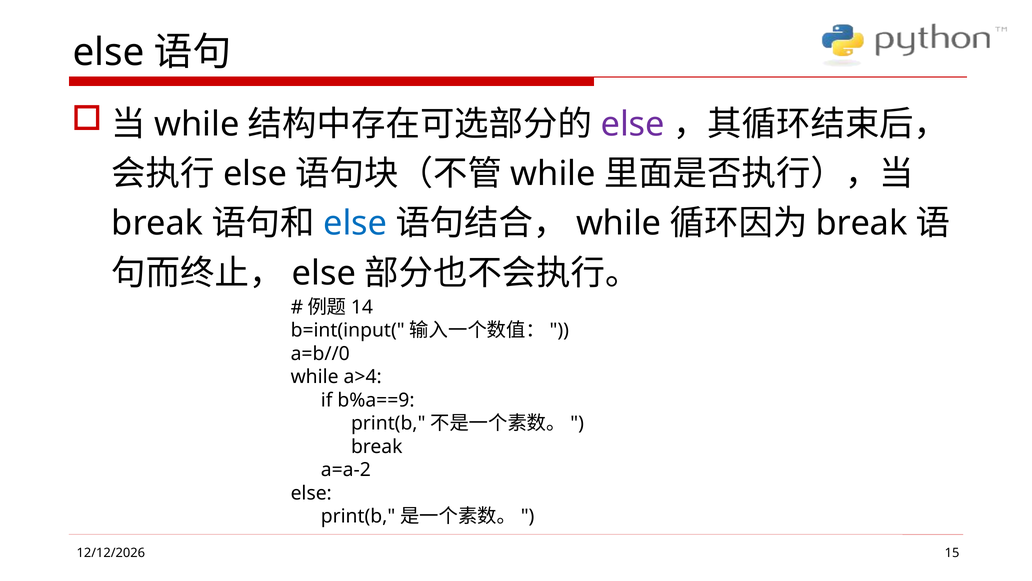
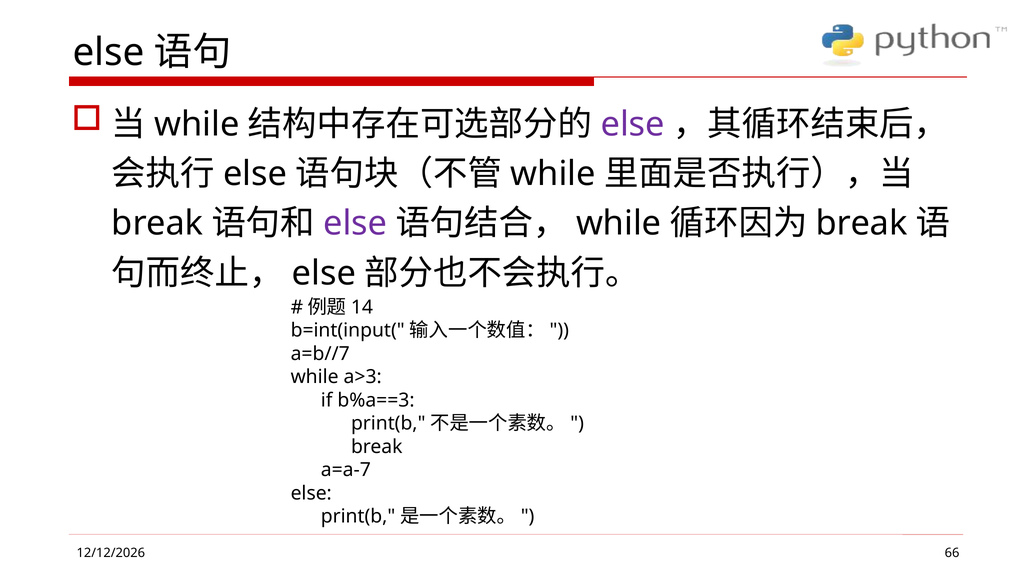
else at (355, 223) colour: blue -> purple
a=b//0: a=b//0 -> a=b//7
a>4: a>4 -> a>3
b%a==9: b%a==9 -> b%a==3
a=a-2: a=a-2 -> a=a-7
15: 15 -> 66
